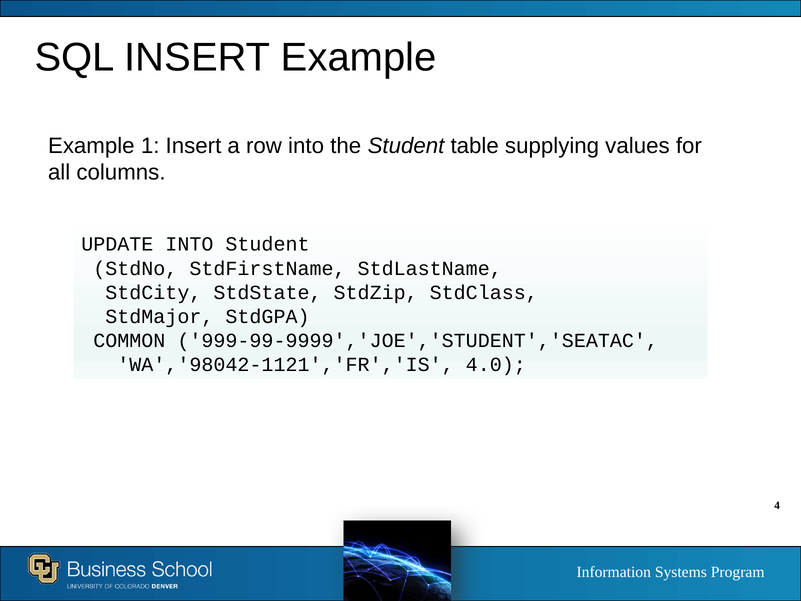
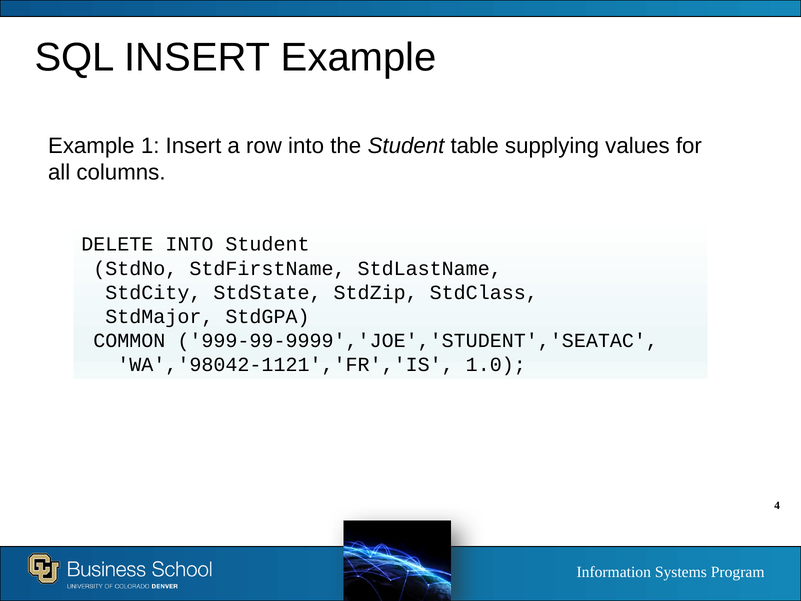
UPDATE: UPDATE -> DELETE
4.0: 4.0 -> 1.0
